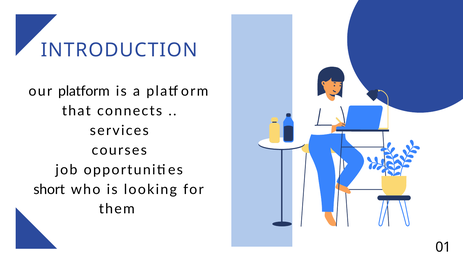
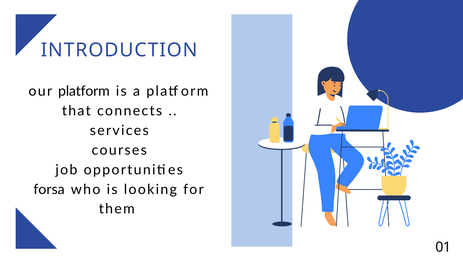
short: short -> forsa
